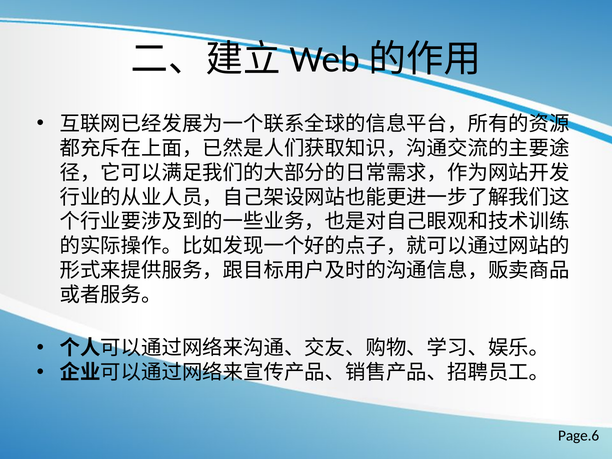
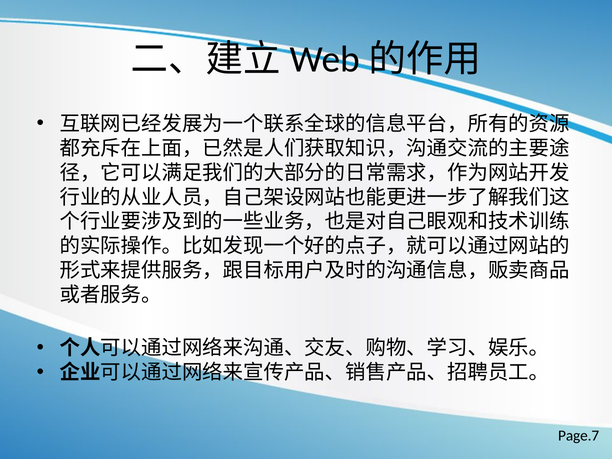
Page.6: Page.6 -> Page.7
